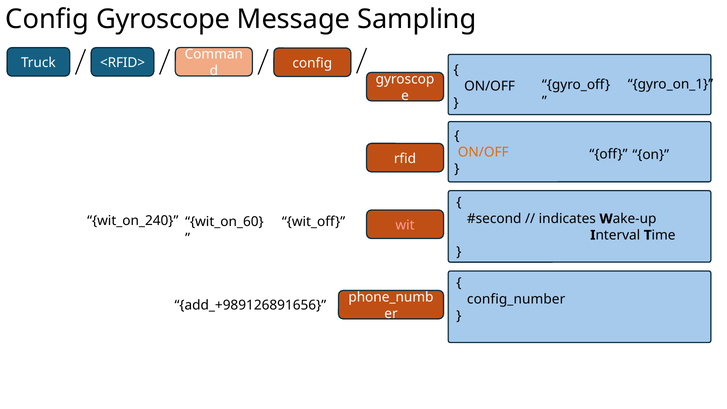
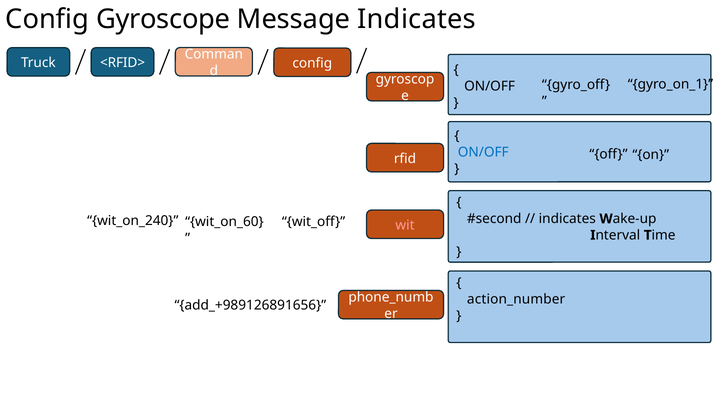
Message Sampling: Sampling -> Indicates
ON/OFF at (483, 152) colour: orange -> blue
config_number: config_number -> action_number
